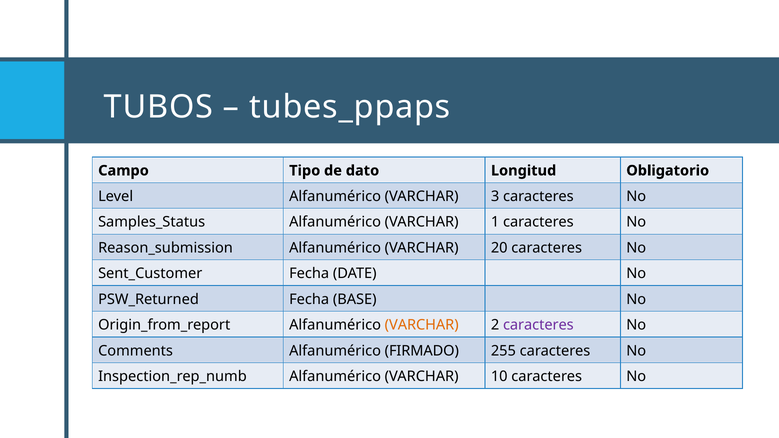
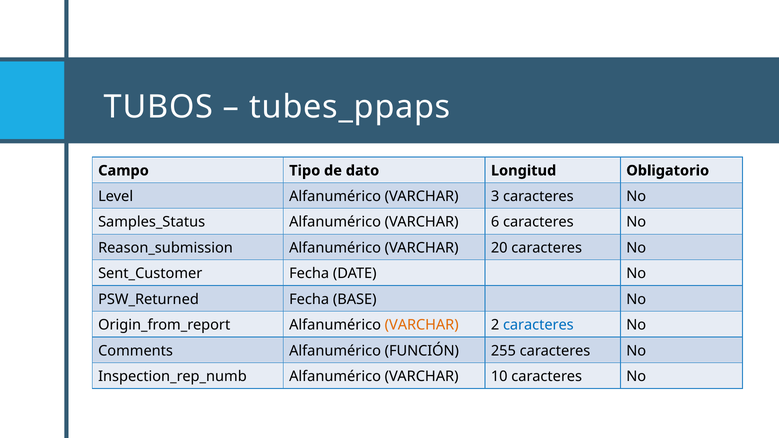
1: 1 -> 6
caracteres at (538, 325) colour: purple -> blue
FIRMADO: FIRMADO -> FUNCIÓN
